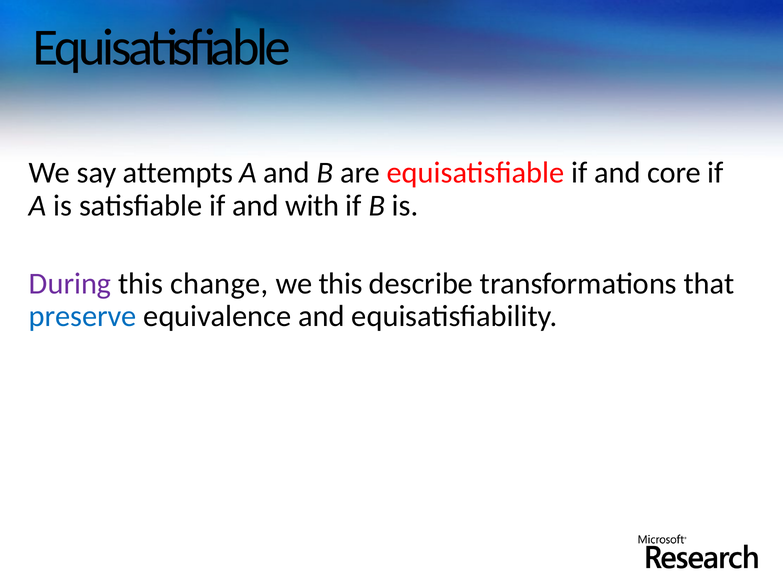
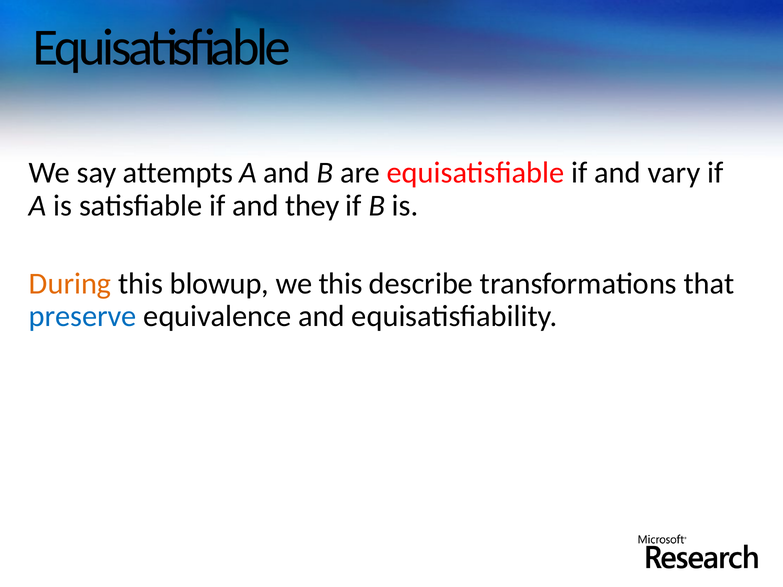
core: core -> vary
with: with -> they
During colour: purple -> orange
change: change -> blowup
